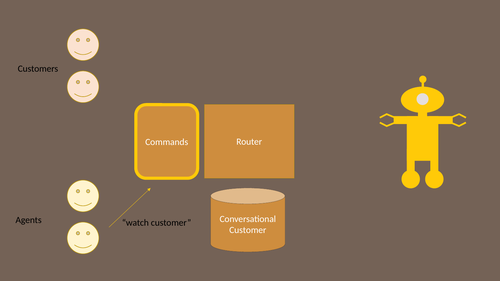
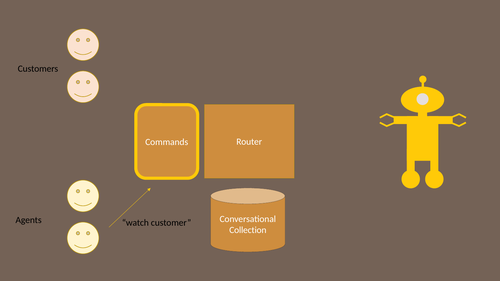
Customer at (248, 230): Customer -> Collection
